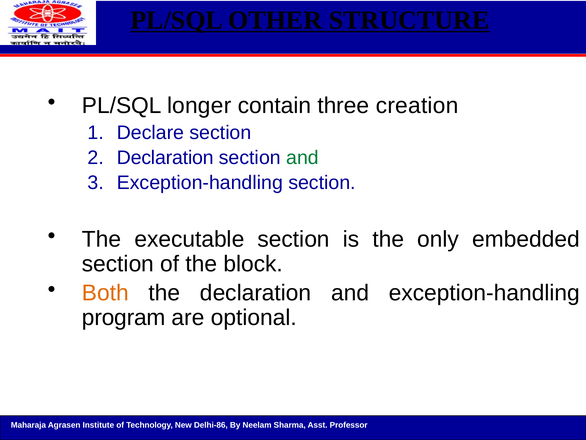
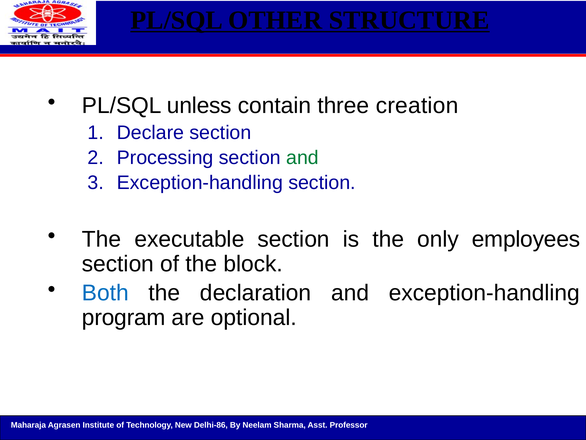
longer: longer -> unless
Declaration at (165, 157): Declaration -> Processing
embedded: embedded -> employees
Both colour: orange -> blue
